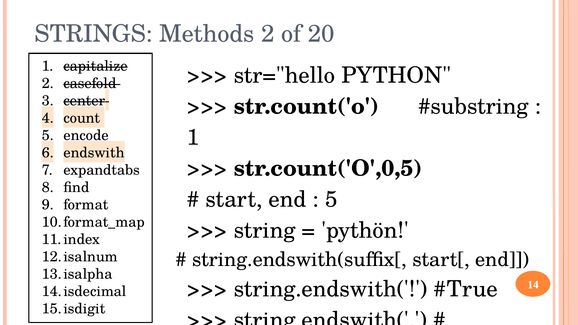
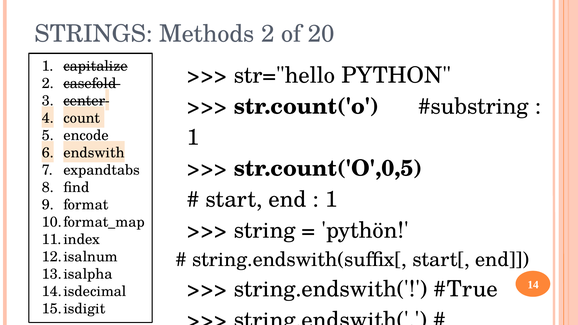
5 at (331, 200): 5 -> 1
